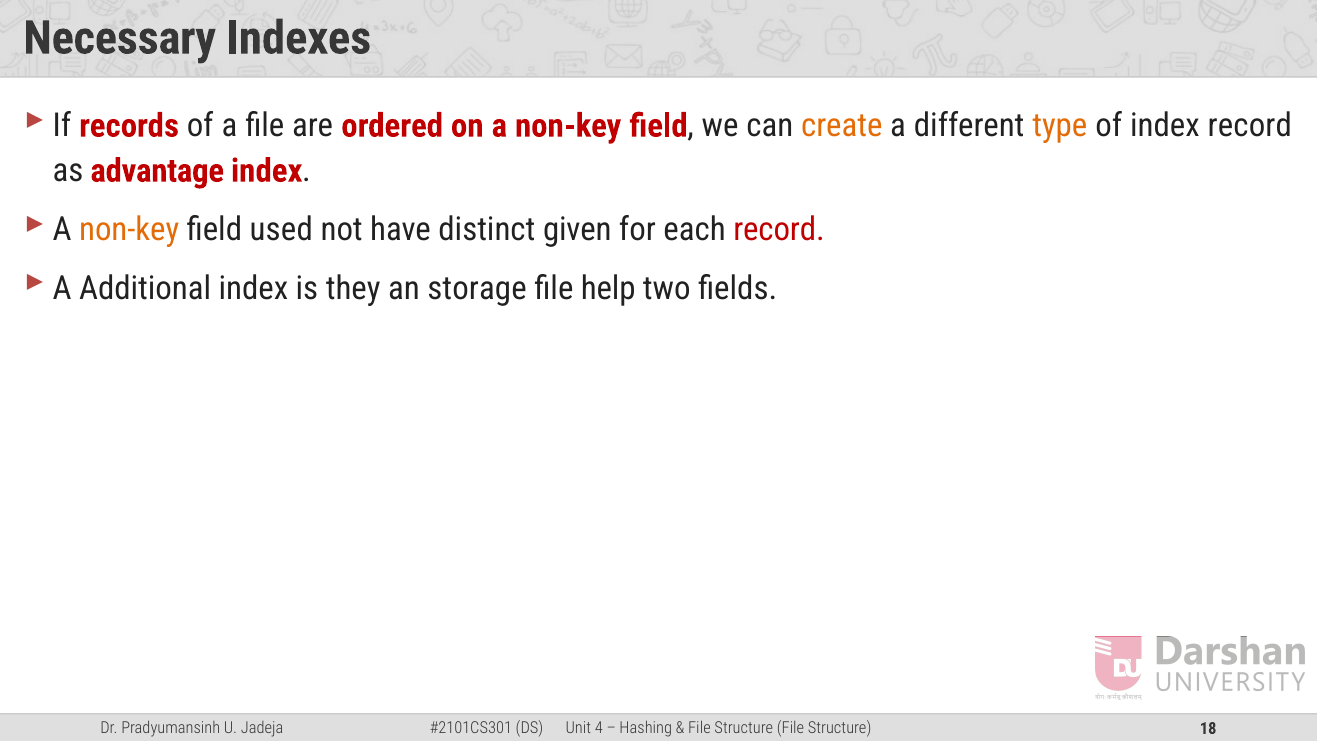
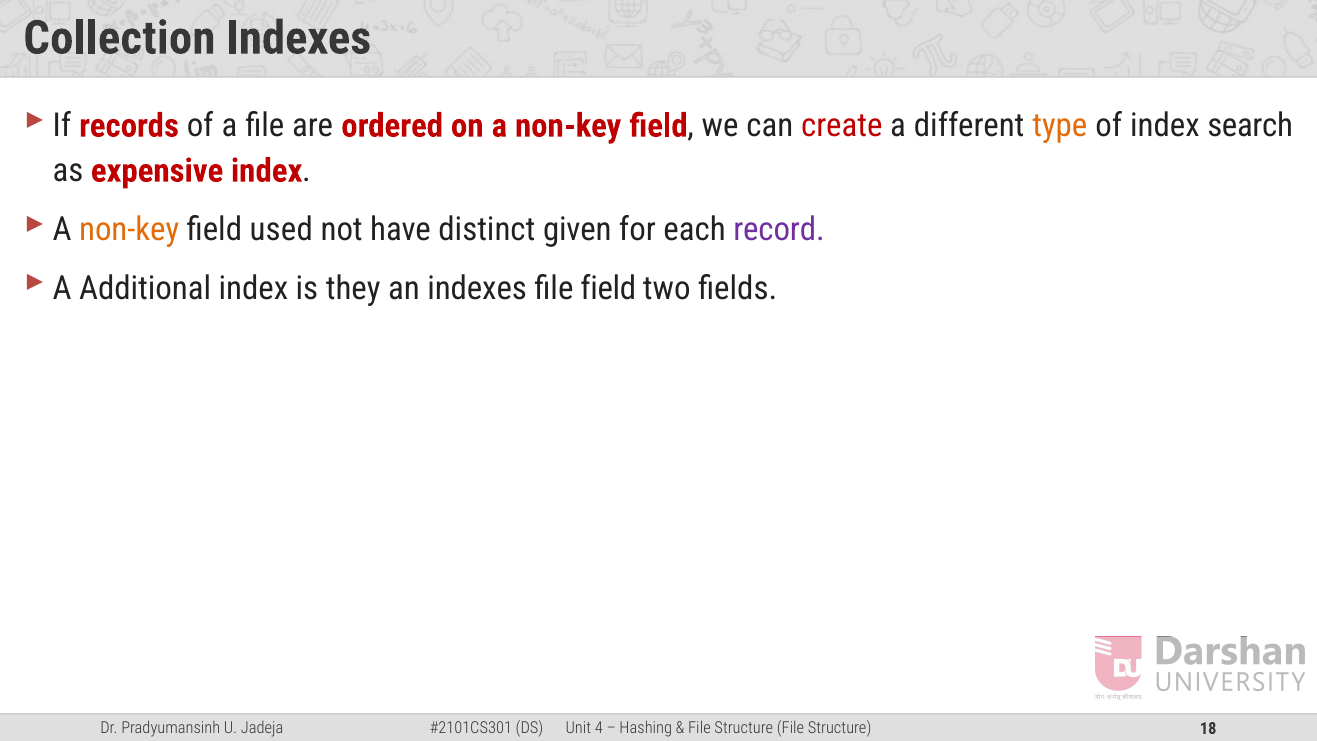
Necessary: Necessary -> Collection
create colour: orange -> red
index record: record -> search
advantage: advantage -> expensive
record at (779, 230) colour: red -> purple
an storage: storage -> indexes
file help: help -> field
